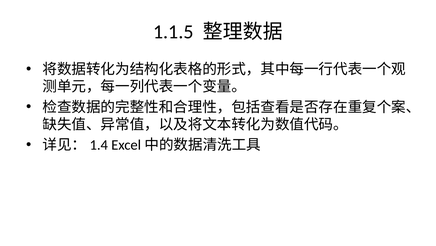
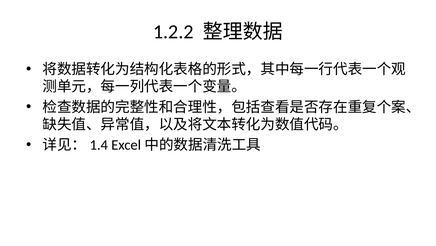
1.1.5: 1.1.5 -> 1.2.2
